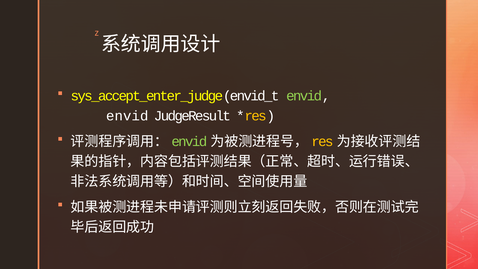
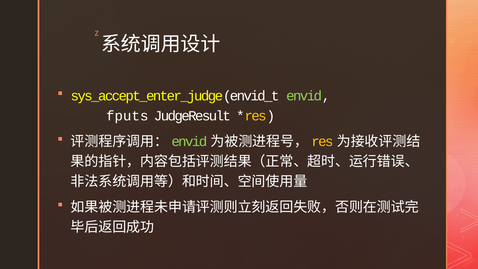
envid at (127, 116): envid -> fputs
